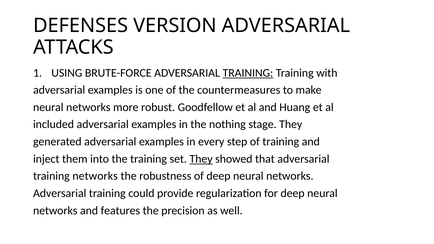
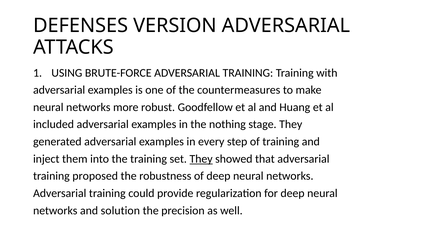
TRAINING at (248, 73) underline: present -> none
training networks: networks -> proposed
features: features -> solution
